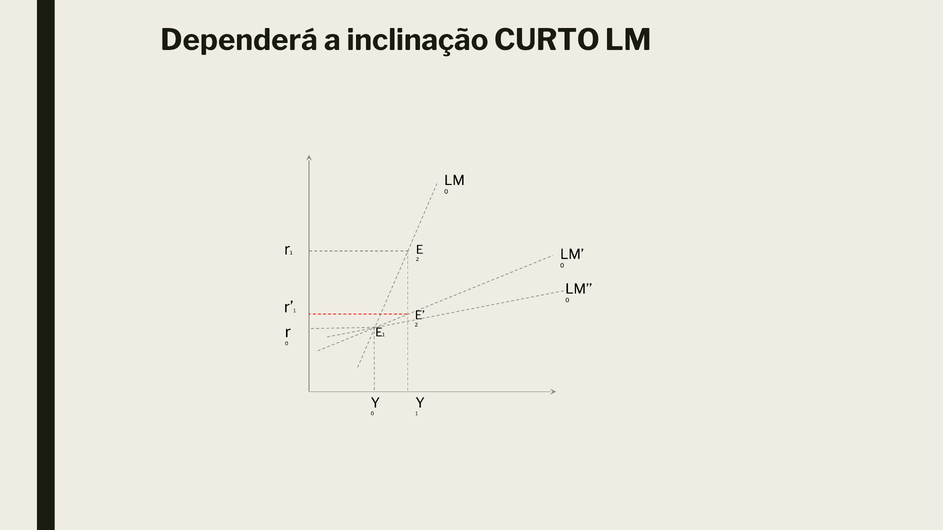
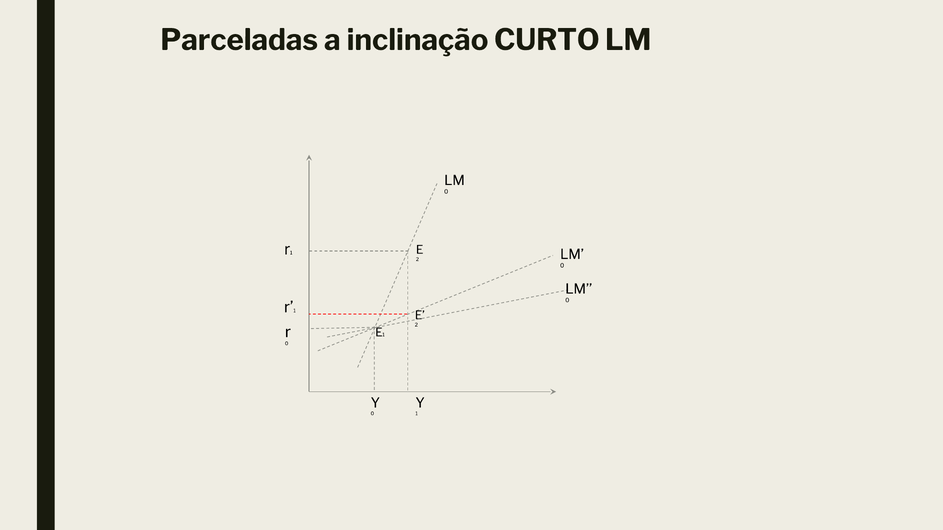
Dependerá: Dependerá -> Parceladas
